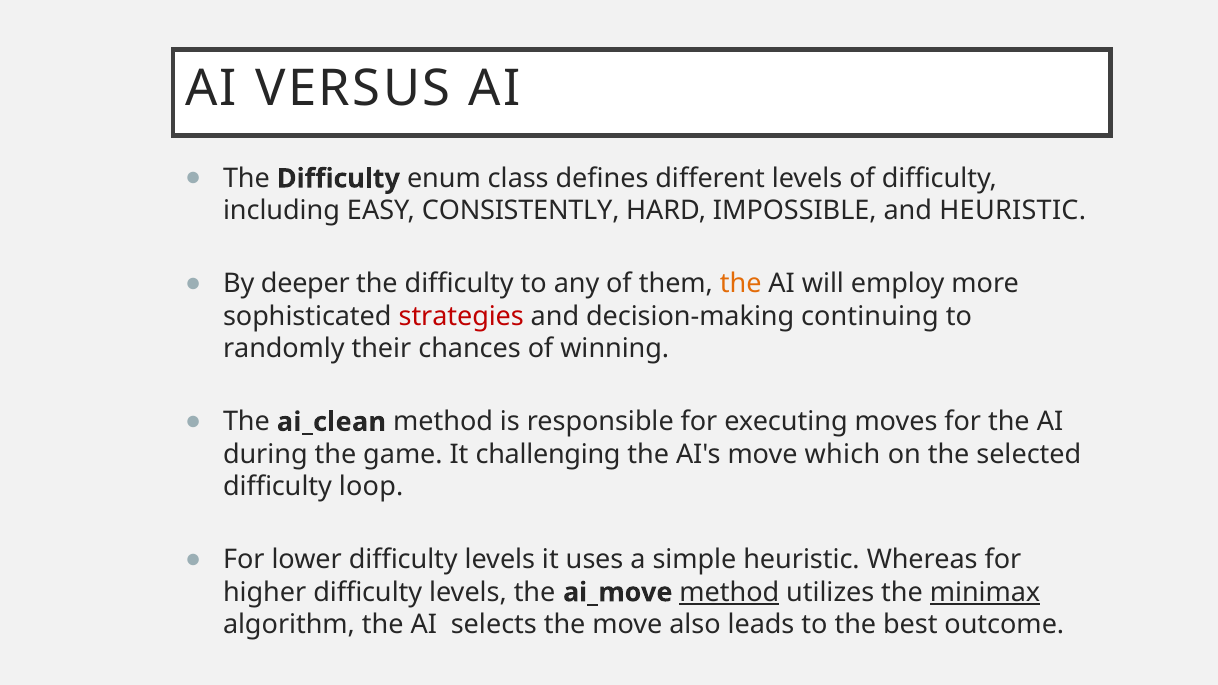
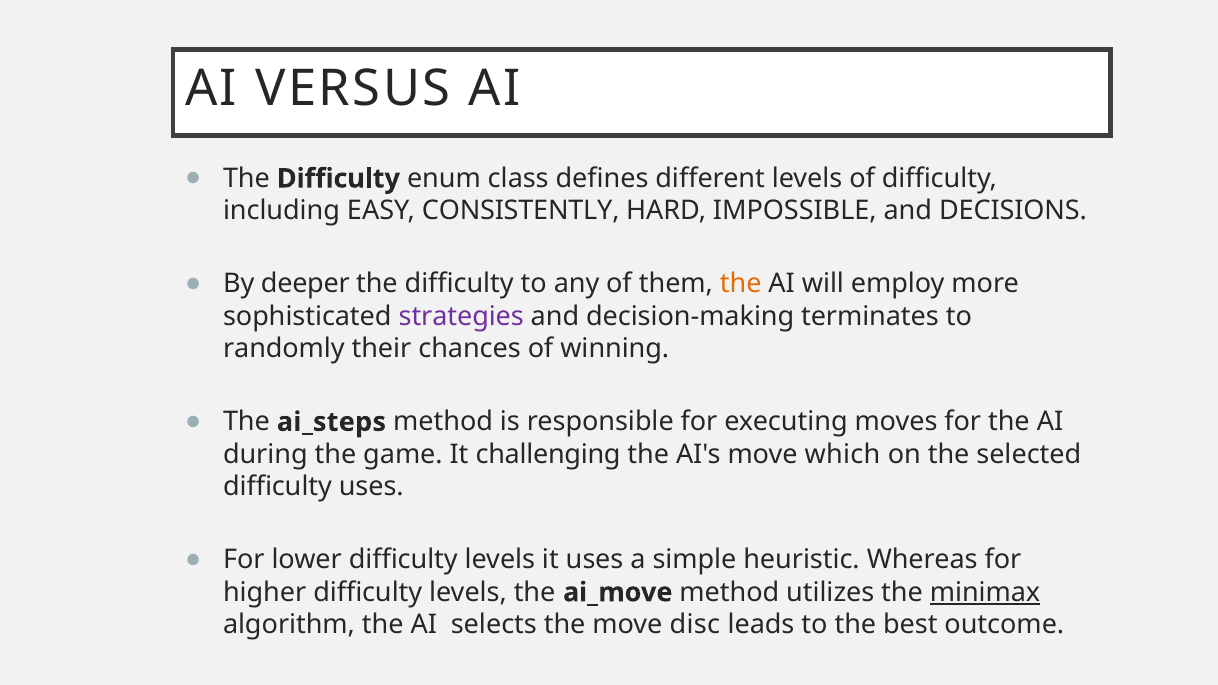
and HEURISTIC: HEURISTIC -> DECISIONS
strategies colour: red -> purple
continuing: continuing -> terminates
ai_clean: ai_clean -> ai_steps
difficulty loop: loop -> uses
method at (729, 592) underline: present -> none
also: also -> disc
